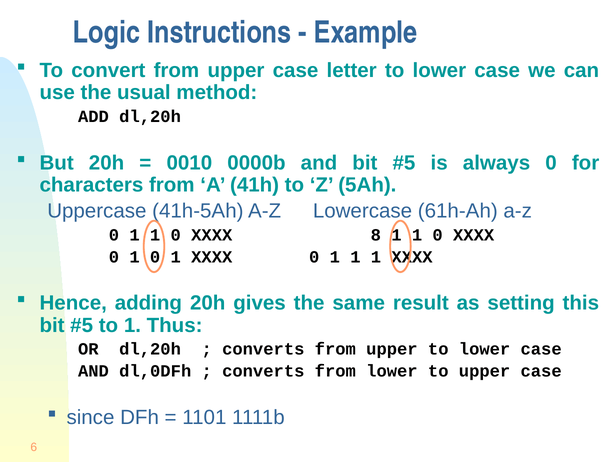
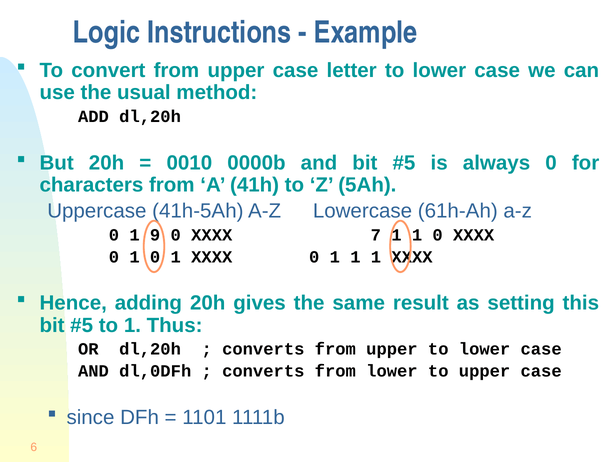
1 at (155, 235): 1 -> 9
8: 8 -> 7
